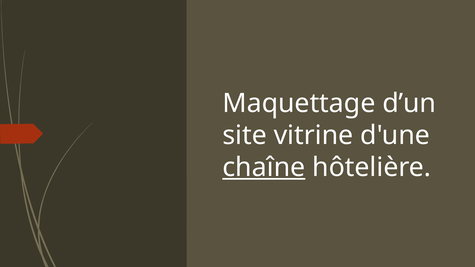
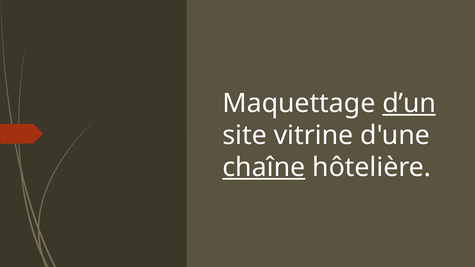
d’un underline: none -> present
